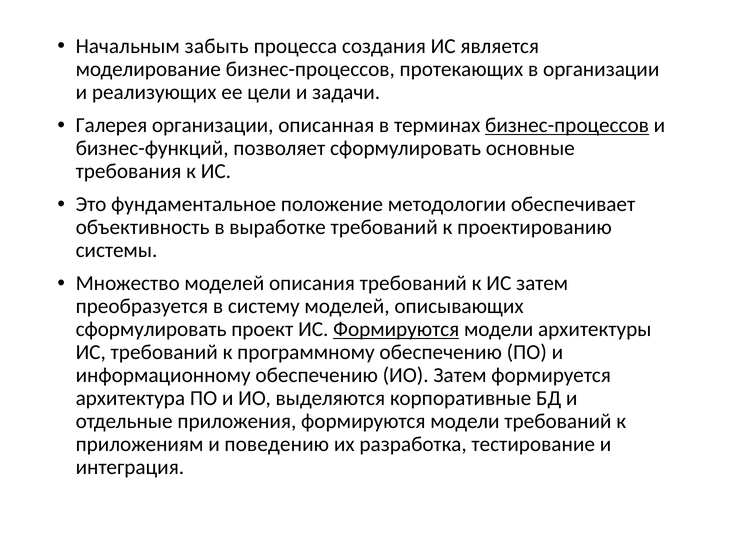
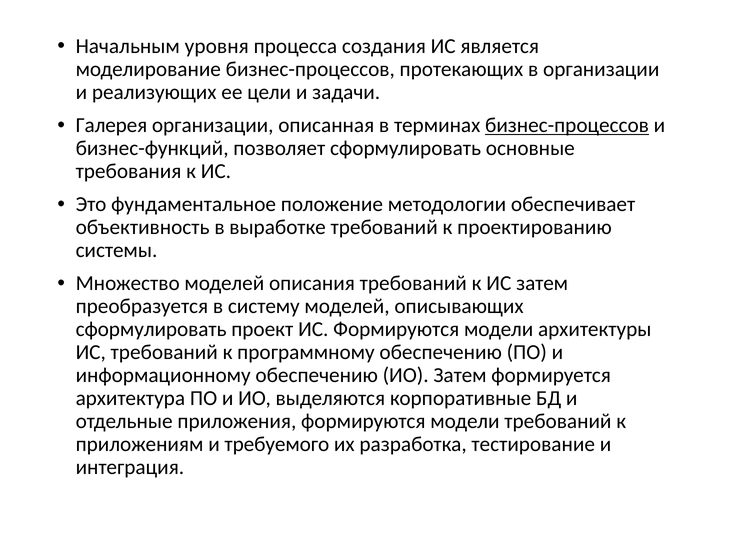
забыть: забыть -> уровня
Формируются at (396, 329) underline: present -> none
поведению: поведению -> требуемого
